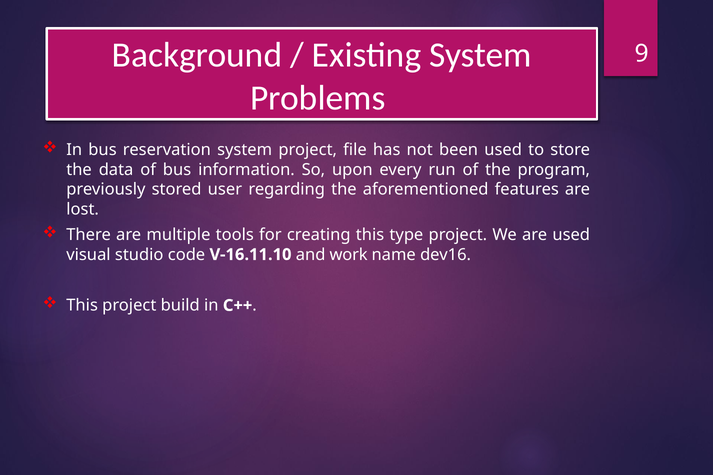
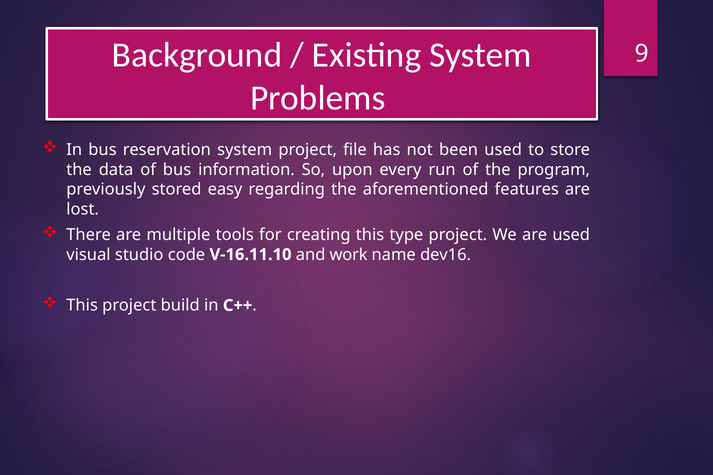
user: user -> easy
